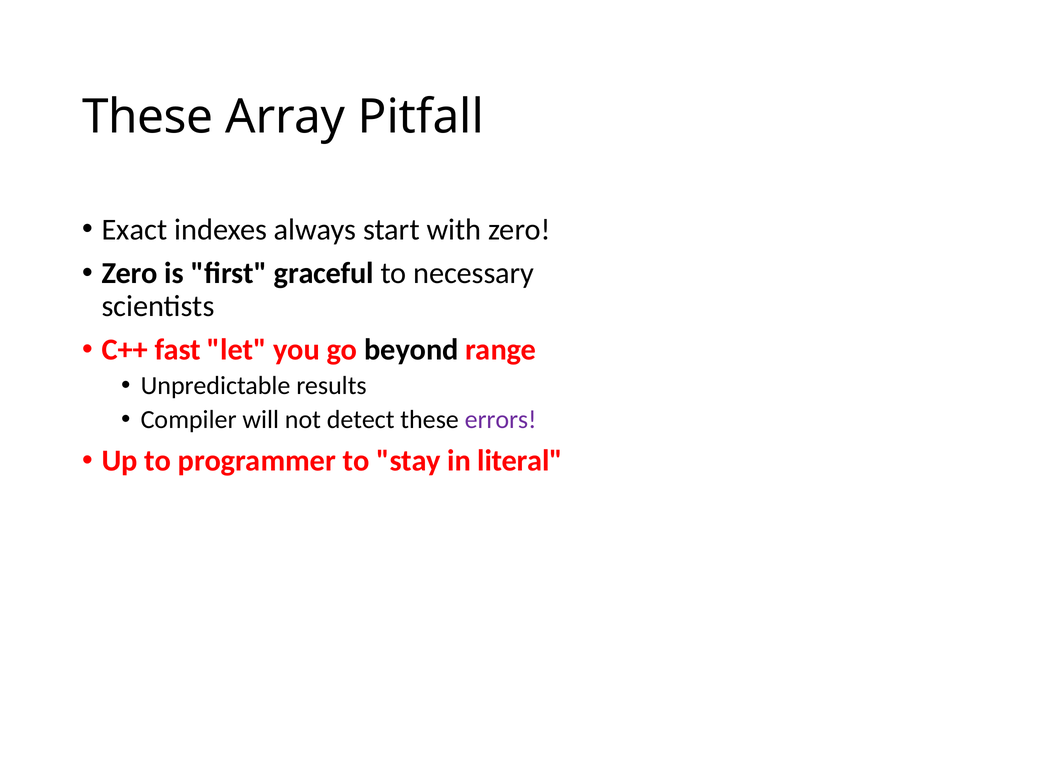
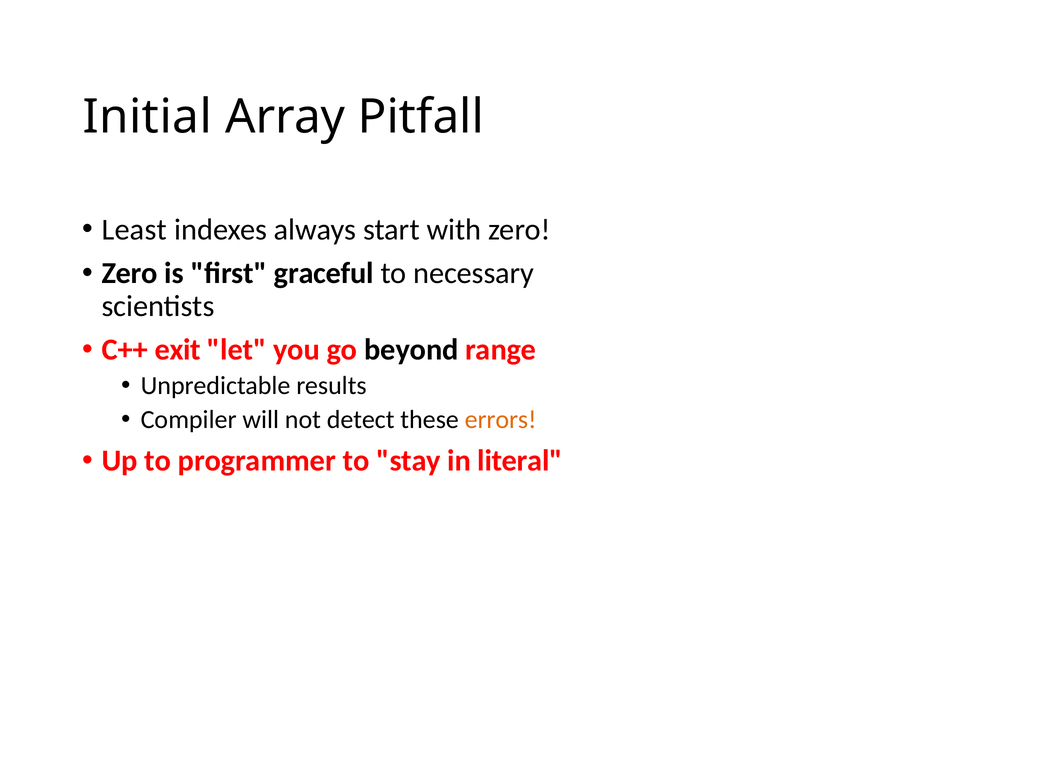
These at (148, 117): These -> Initial
Exact: Exact -> Least
fast: fast -> exit
errors colour: purple -> orange
